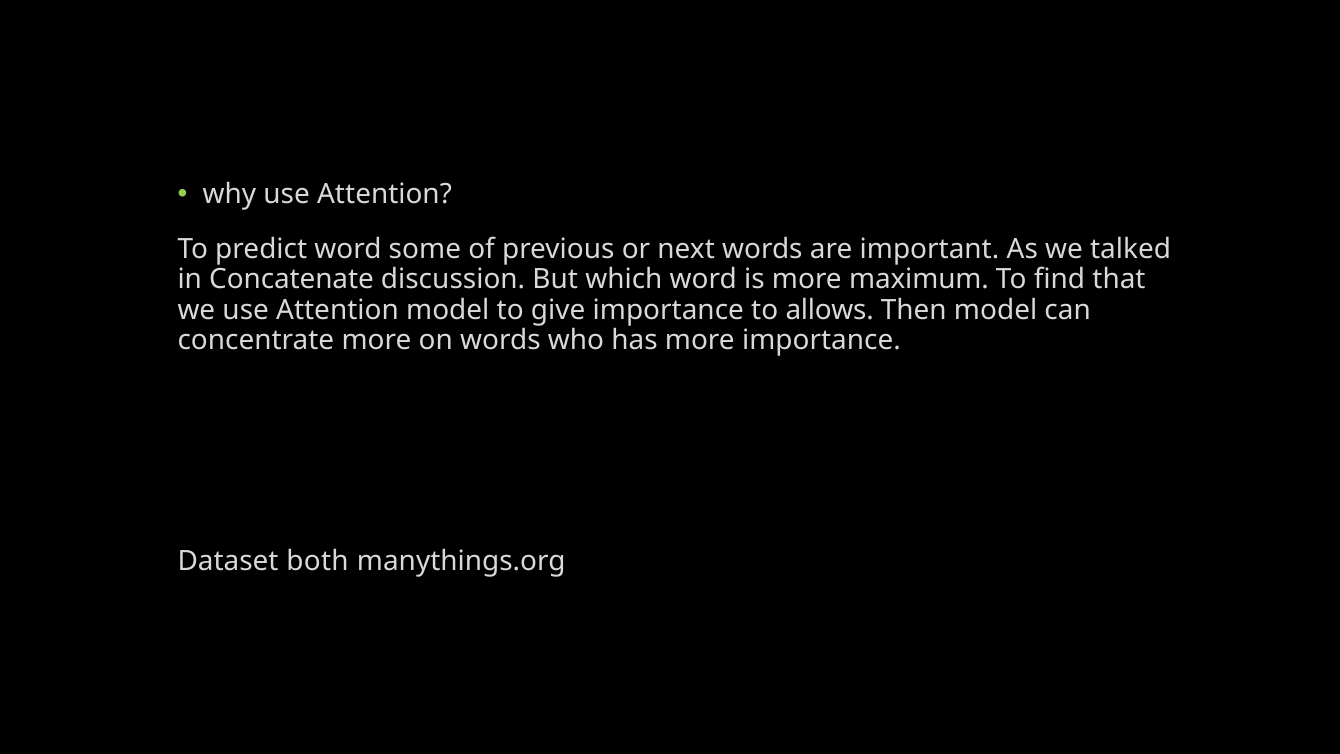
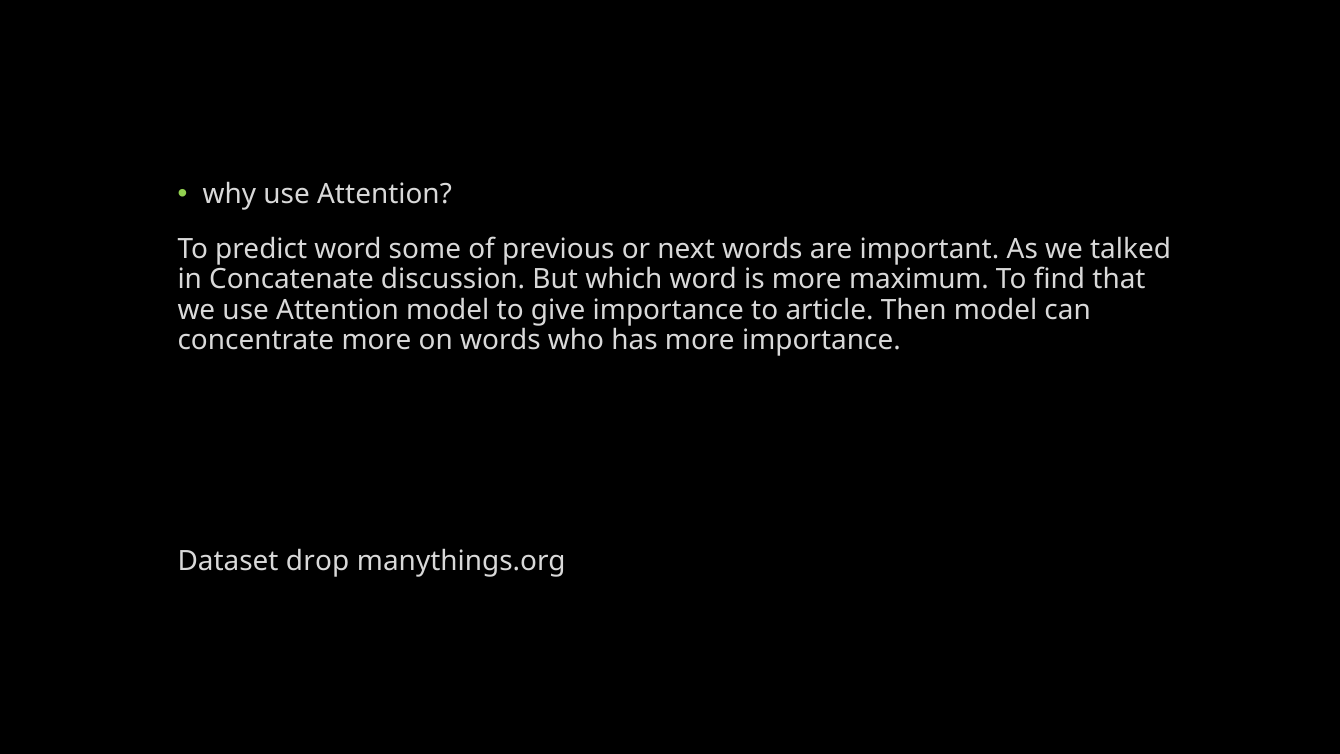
allows: allows -> article
both: both -> drop
